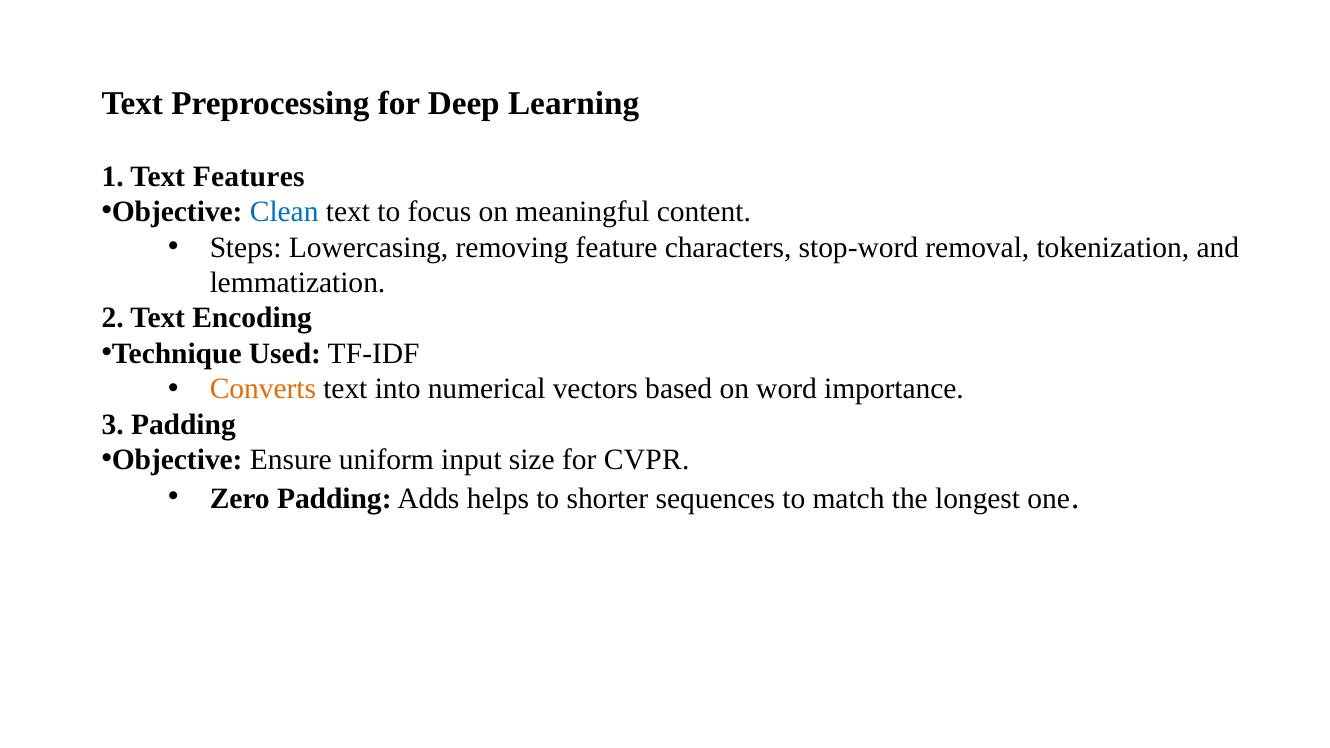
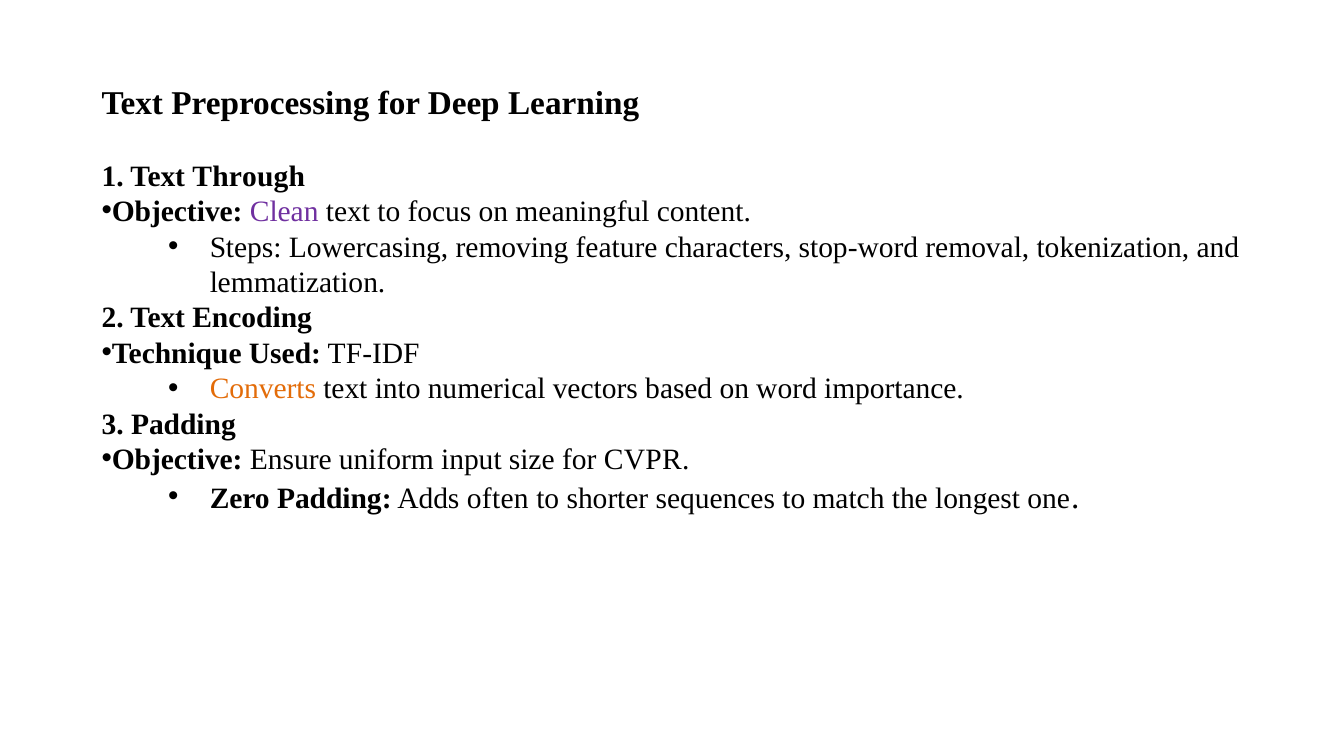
Features: Features -> Through
Clean colour: blue -> purple
helps: helps -> often
